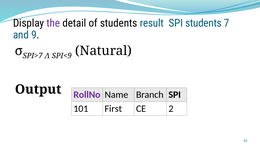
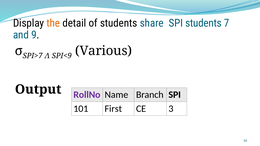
the colour: purple -> orange
result: result -> share
Natural: Natural -> Various
2: 2 -> 3
